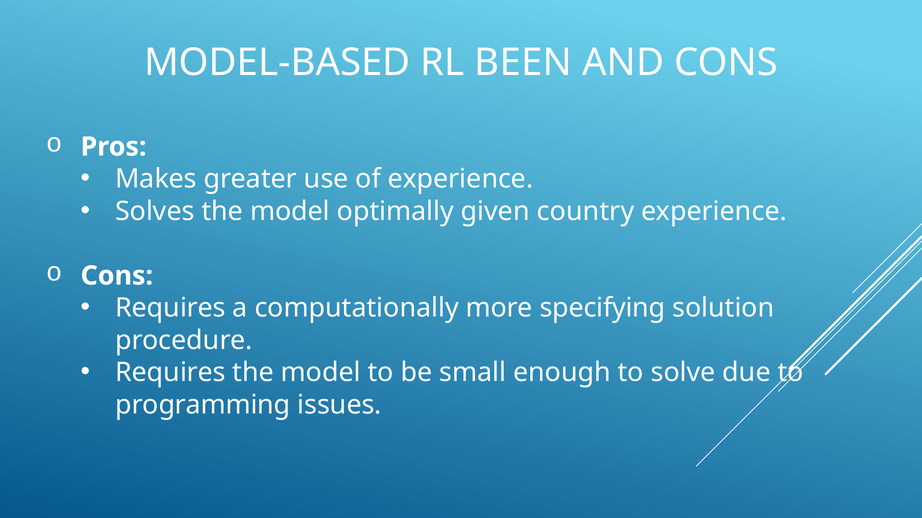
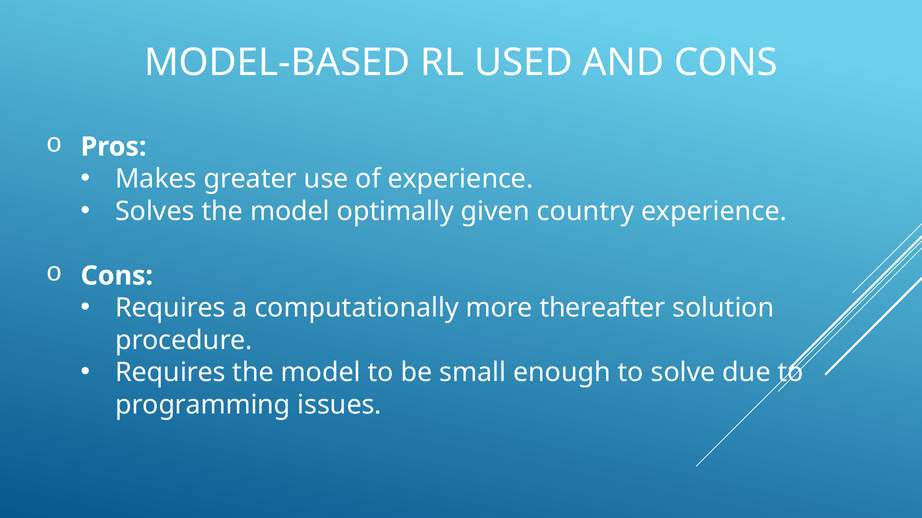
BEEN: BEEN -> USED
specifying: specifying -> thereafter
